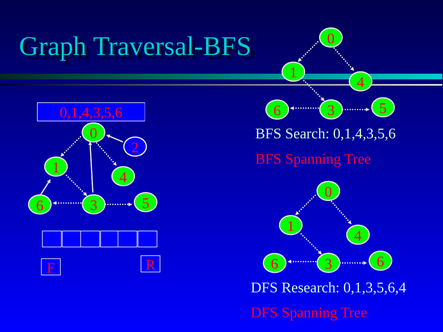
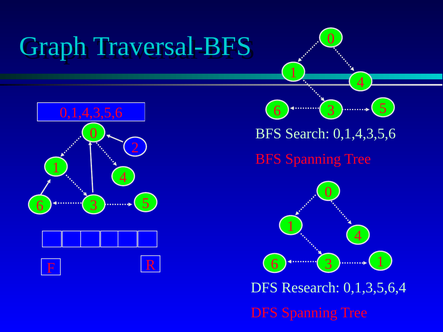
3 6: 6 -> 1
